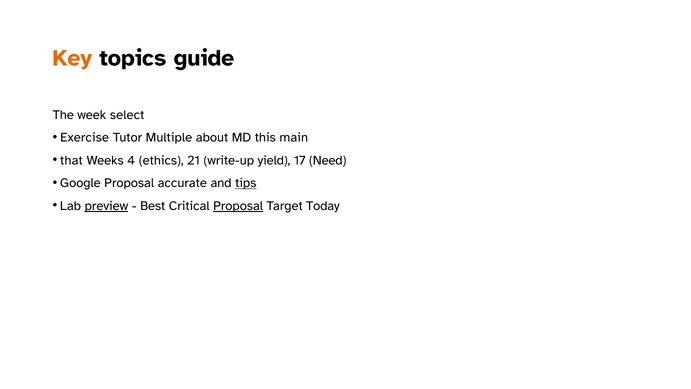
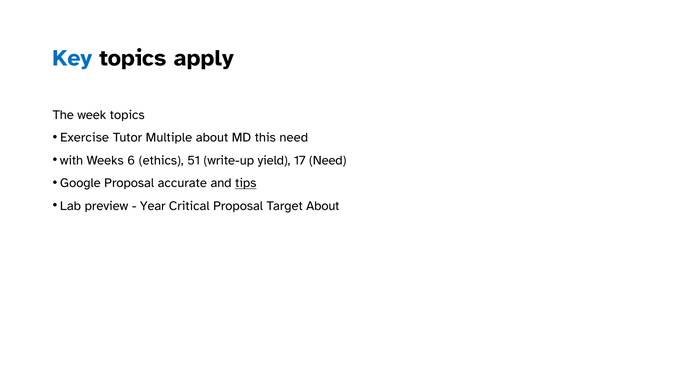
Key colour: orange -> blue
guide: guide -> apply
week select: select -> topics
this main: main -> need
that: that -> with
4: 4 -> 6
21: 21 -> 51
preview underline: present -> none
Best: Best -> Year
Proposal at (238, 206) underline: present -> none
Target Today: Today -> About
